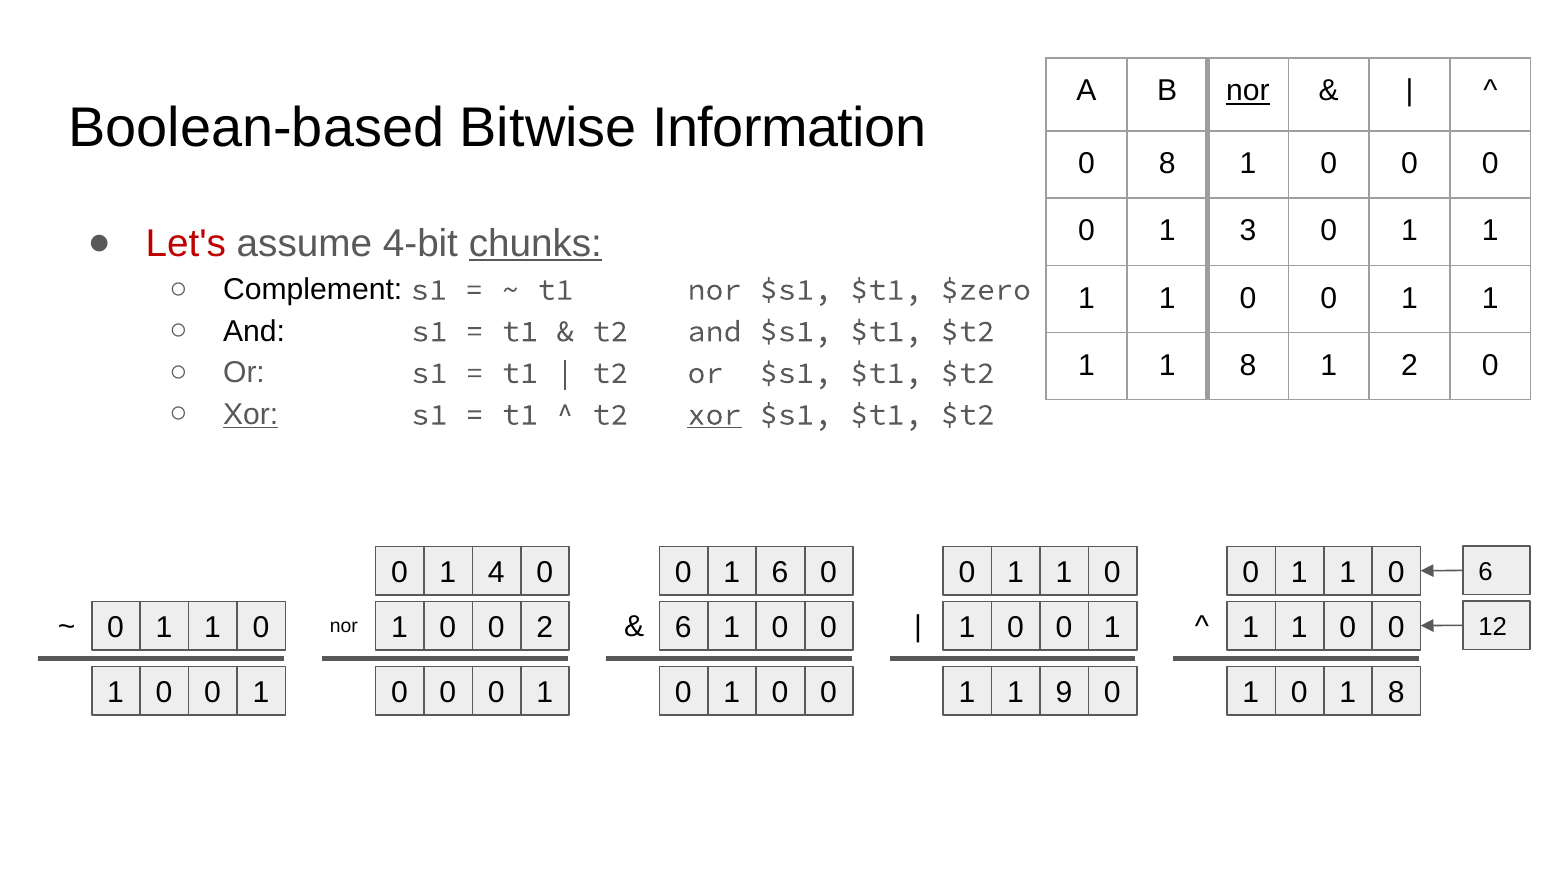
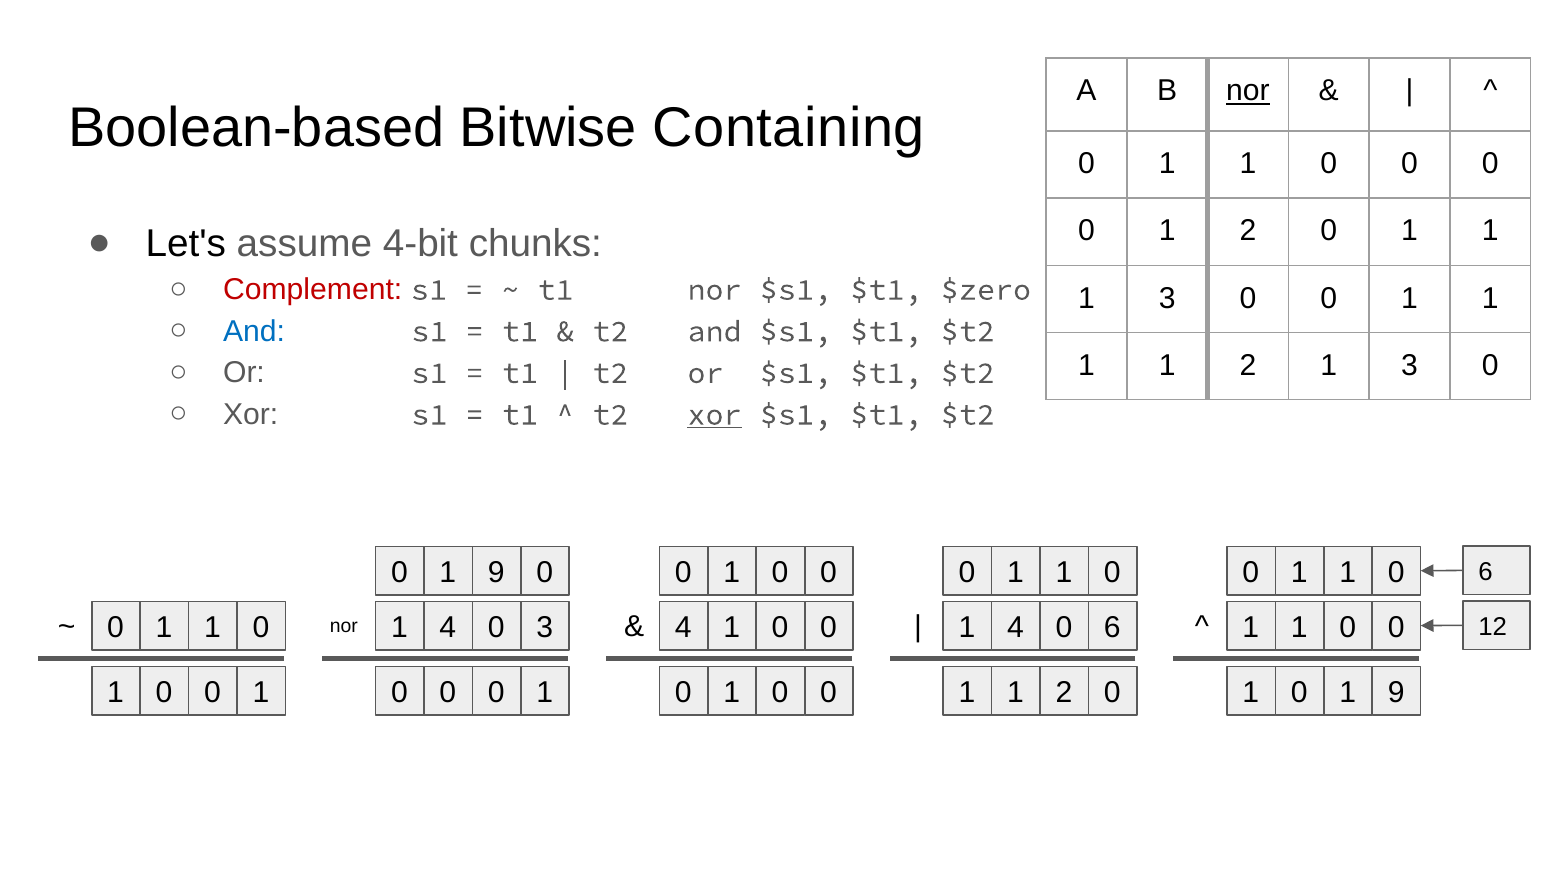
Information: Information -> Containing
8 at (1167, 164): 8 -> 1
0 1 3: 3 -> 2
Let's colour: red -> black
chunks underline: present -> none
Complement colour: black -> red
1 at (1167, 298): 1 -> 3
And at (254, 331) colour: black -> blue
8 at (1248, 365): 8 -> 2
2 at (1409, 365): 2 -> 3
Xor at (251, 414) underline: present -> none
4 at (496, 573): 4 -> 9
6 at (780, 573): 6 -> 0
6 at (683, 628): 6 -> 4
0 at (1015, 628): 0 -> 4
1 at (1112, 628): 1 -> 6
nor 1 0: 0 -> 4
0 2: 2 -> 3
9 at (1064, 693): 9 -> 2
1 0 1 8: 8 -> 9
